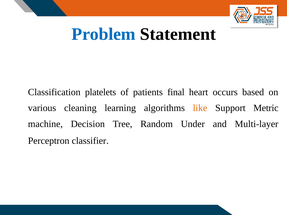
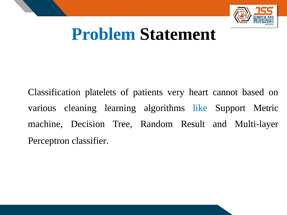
final: final -> very
occurs: occurs -> cannot
like colour: orange -> blue
Under: Under -> Result
